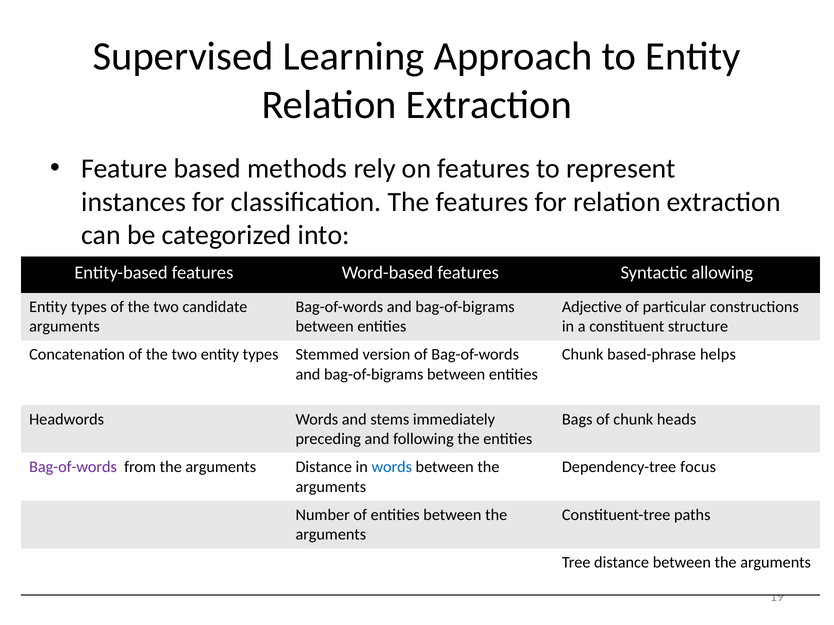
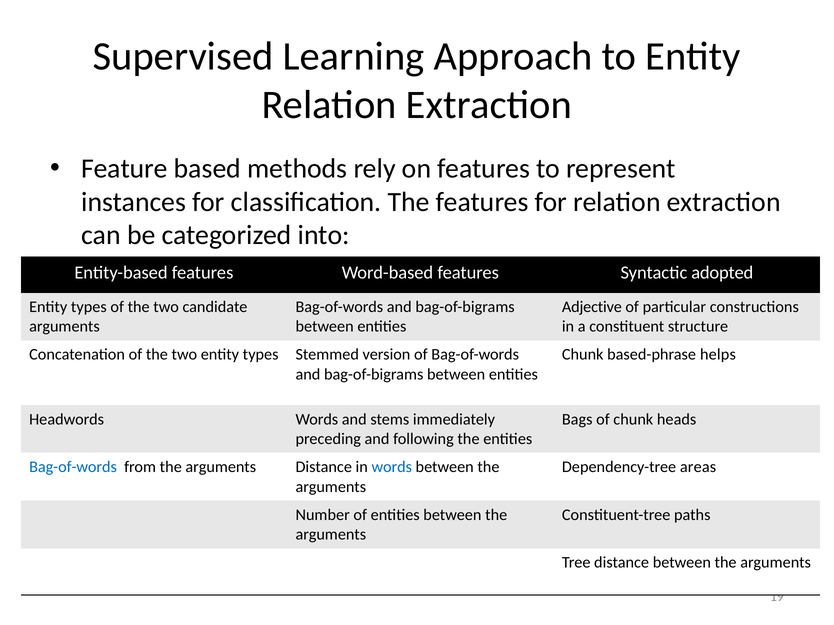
allowing: allowing -> adopted
Bag-of-words at (73, 467) colour: purple -> blue
focus: focus -> areas
